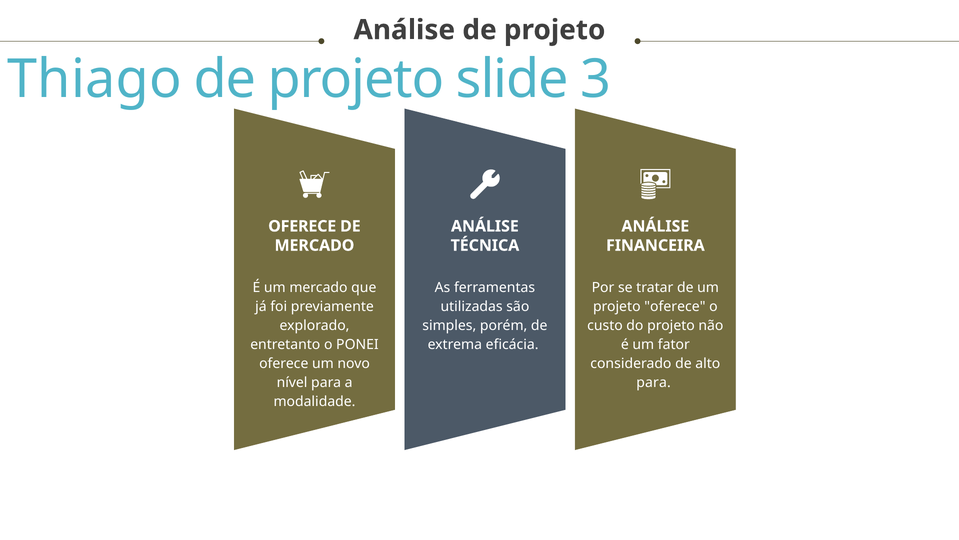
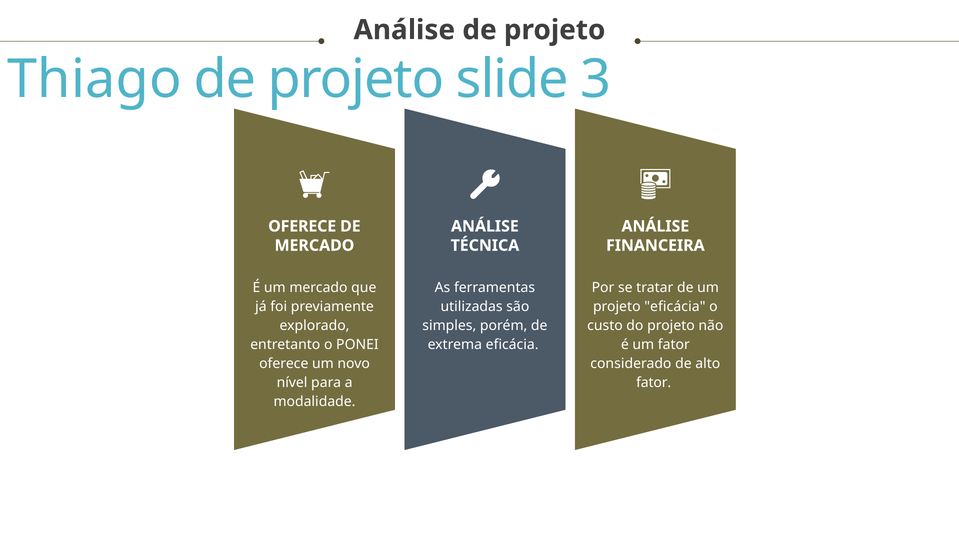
oferece at (675, 306): oferece -> eficácia
para at (654, 382): para -> fator
